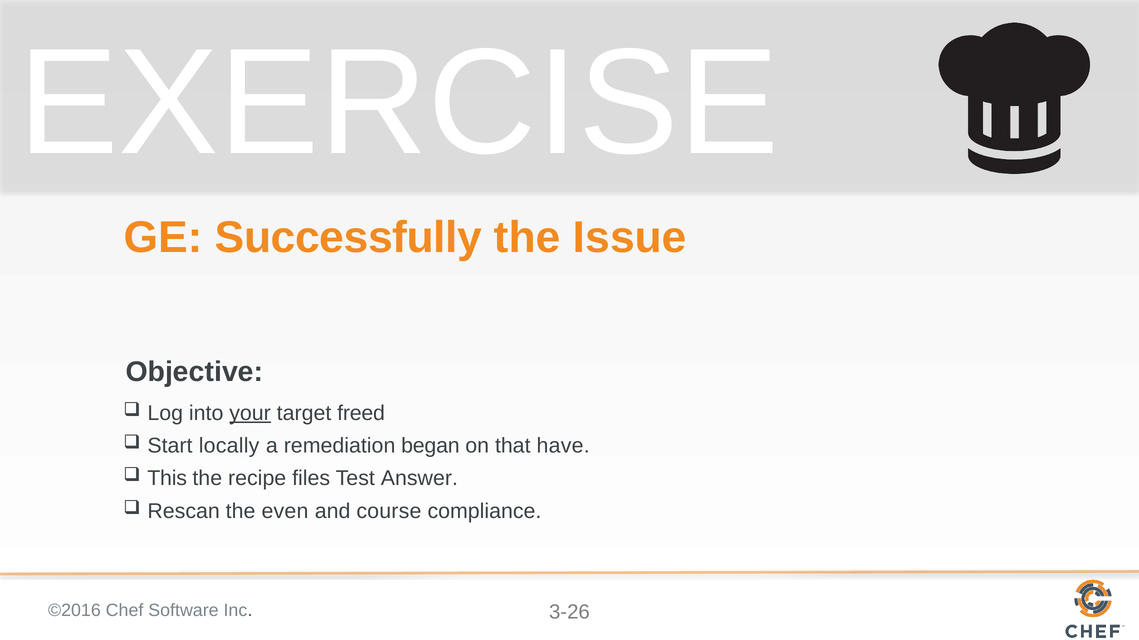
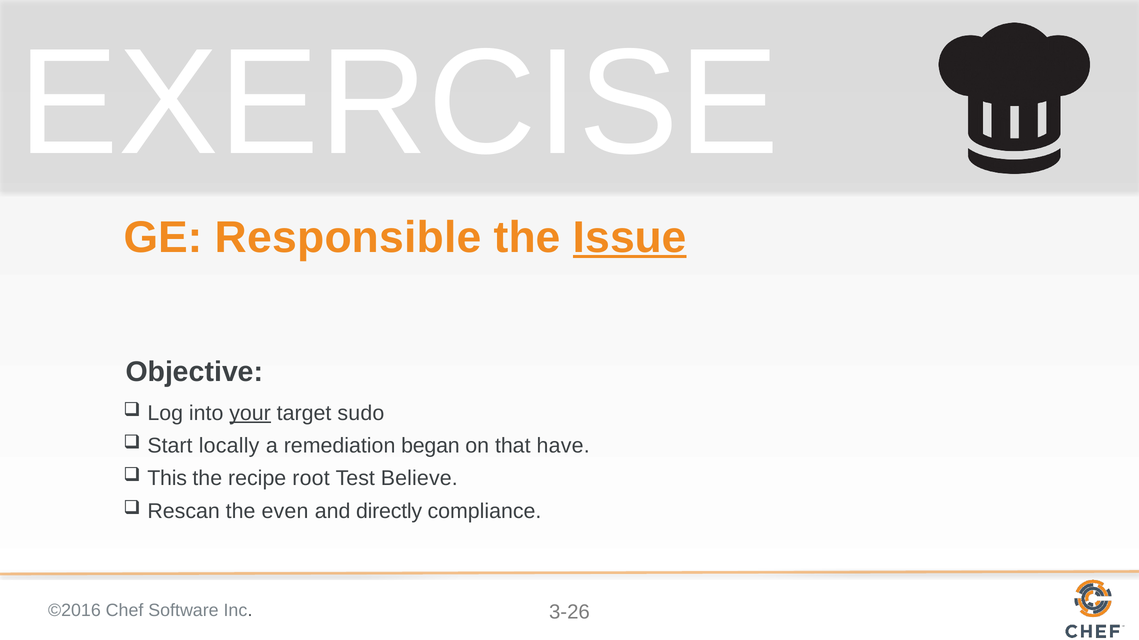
Successfully: Successfully -> Responsible
Issue underline: none -> present
freed: freed -> sudo
files: files -> root
Answer: Answer -> Believe
course: course -> directly
